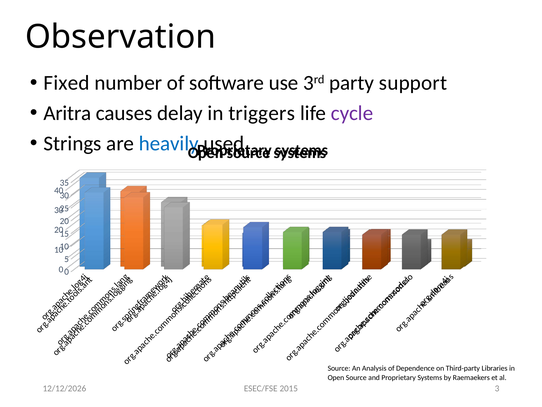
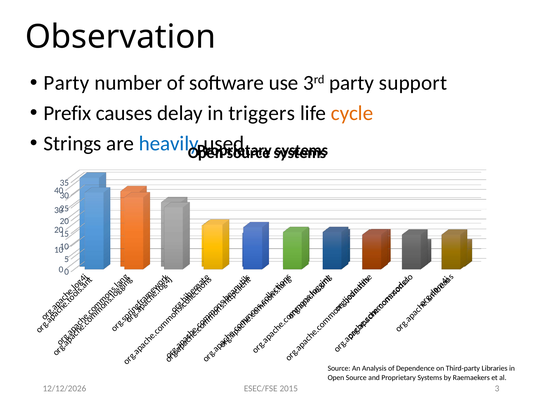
Fixed at (67, 83): Fixed -> Party
Aritra: Aritra -> Prefix
cycle colour: purple -> orange
